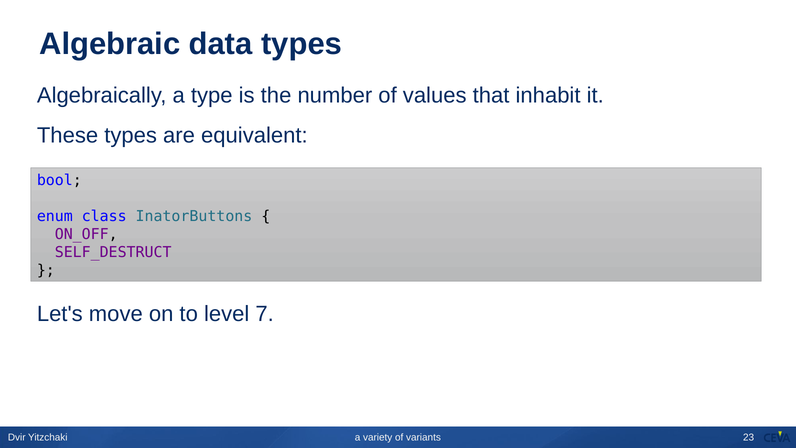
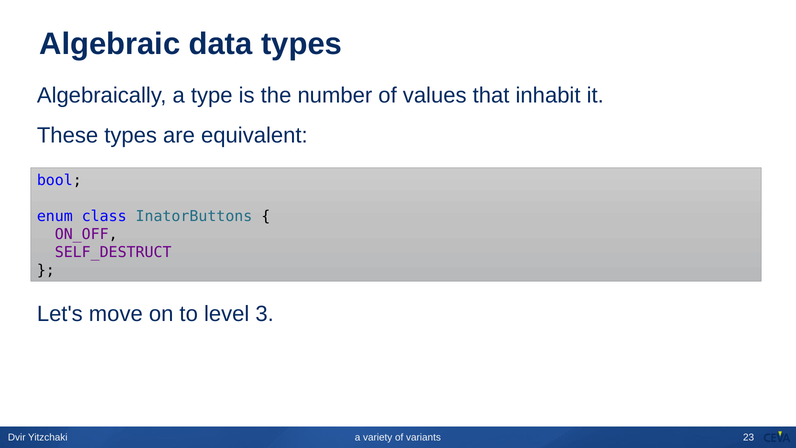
7: 7 -> 3
